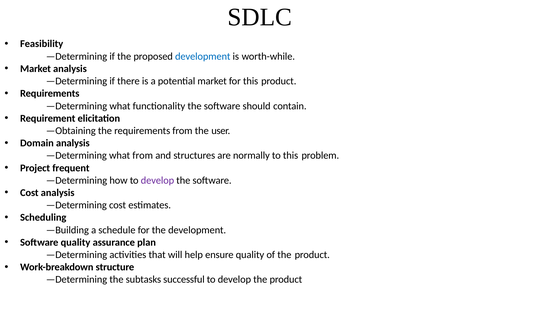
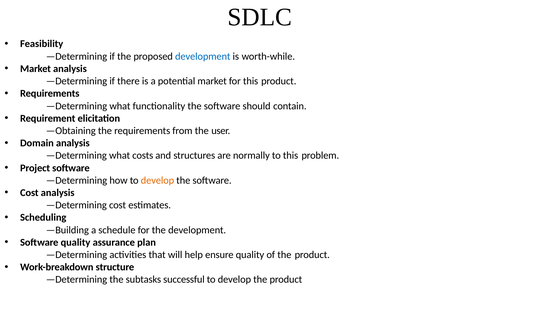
what from: from -> costs
Project frequent: frequent -> software
develop at (157, 180) colour: purple -> orange
